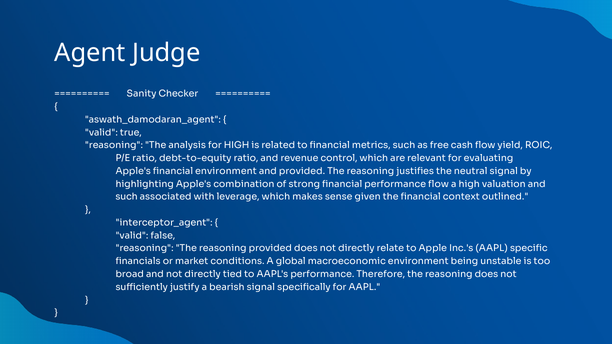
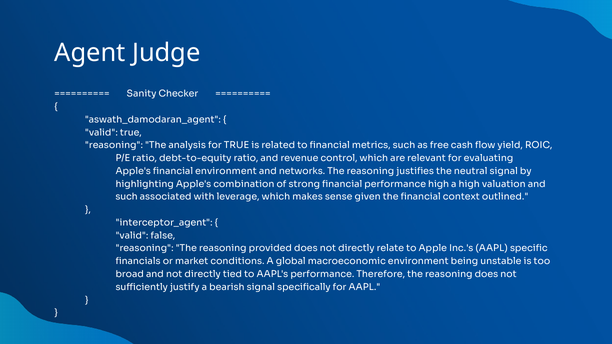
for HIGH: HIGH -> TRUE
and provided: provided -> networks
performance flow: flow -> high
